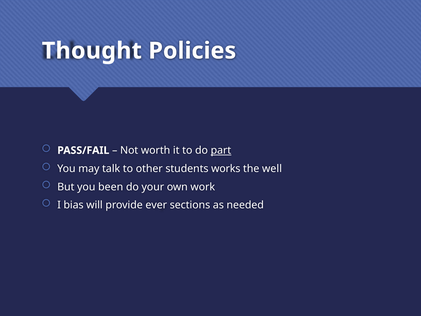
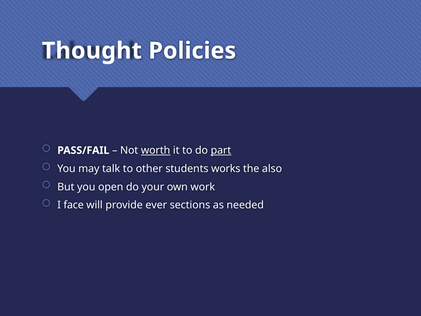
worth underline: none -> present
well: well -> also
been: been -> open
bias: bias -> face
